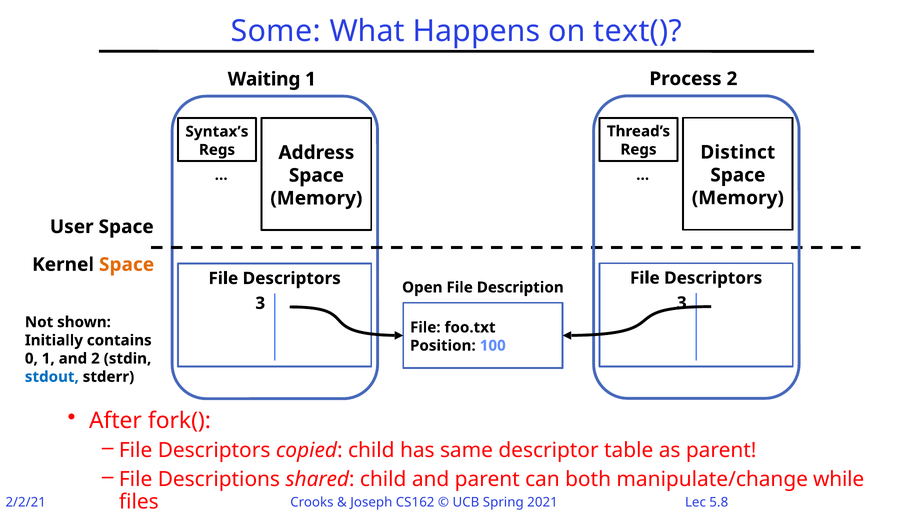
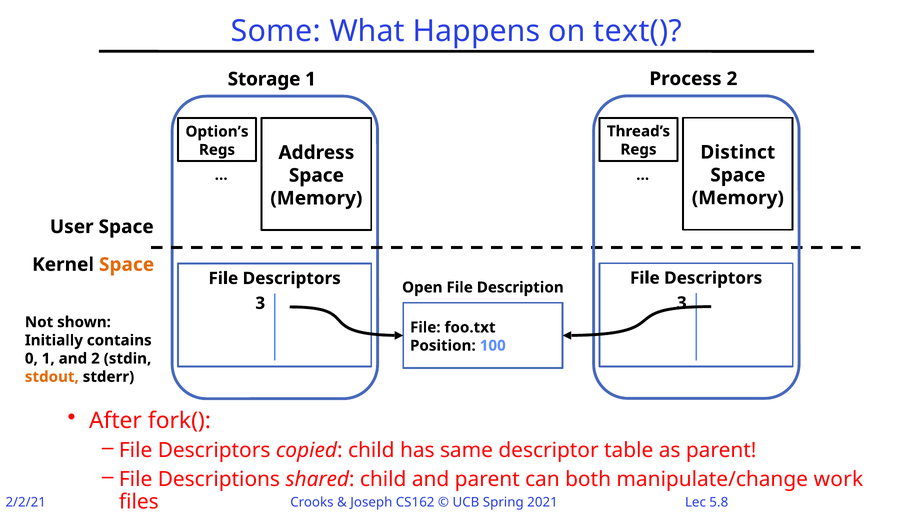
Waiting: Waiting -> Storage
Syntax’s: Syntax’s -> Option’s
stdout colour: blue -> orange
while: while -> work
